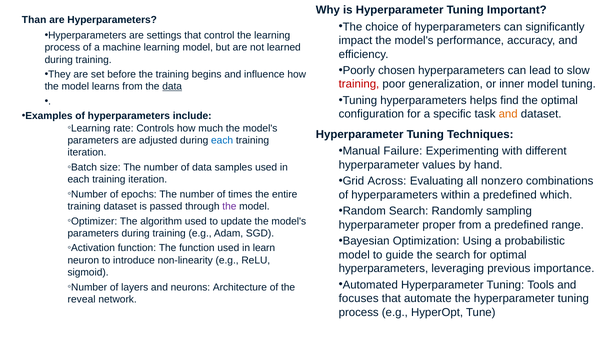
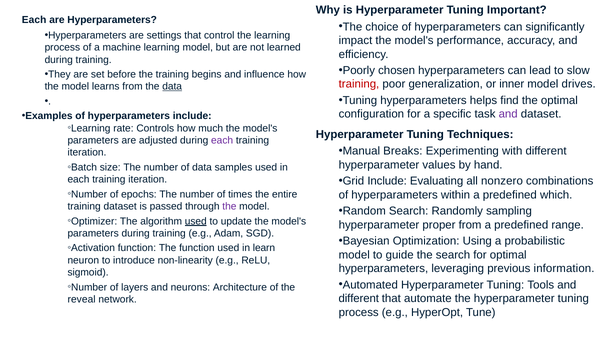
Than at (34, 20): Than -> Each
model tuning: tuning -> drives
and at (508, 114) colour: orange -> purple
each at (222, 140) colour: blue -> purple
Failure: Failure -> Breaks
Grid Across: Across -> Include
used at (196, 221) underline: none -> present
importance: importance -> information
focuses at (359, 299): focuses -> different
